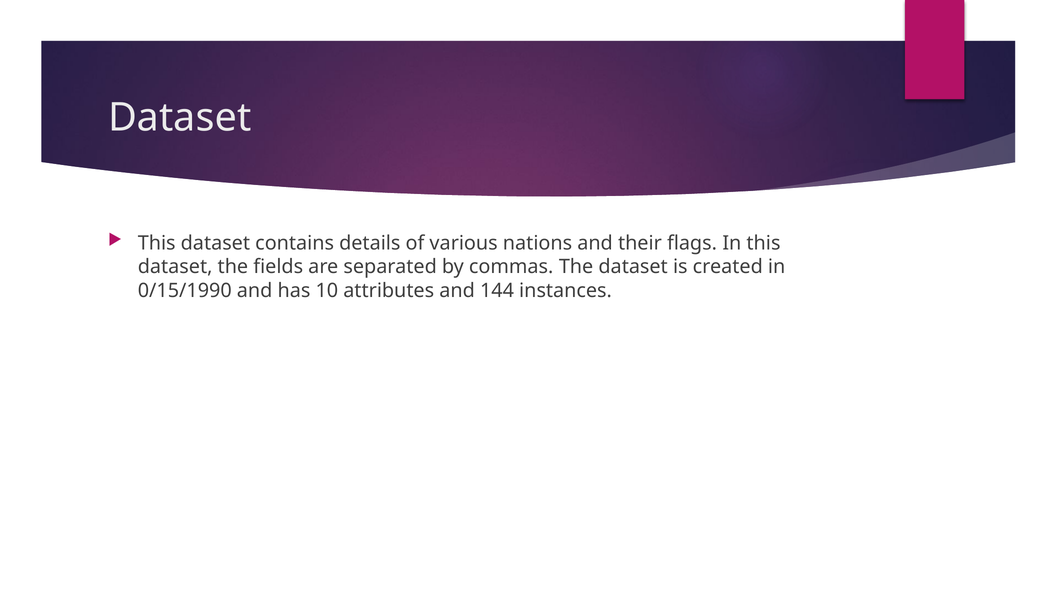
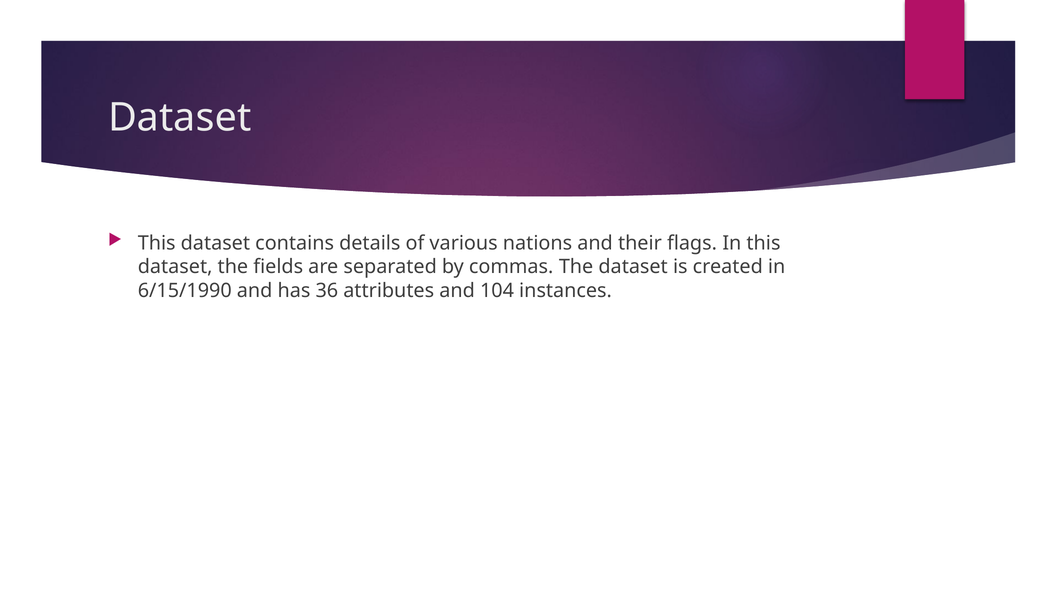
0/15/1990: 0/15/1990 -> 6/15/1990
10: 10 -> 36
144: 144 -> 104
